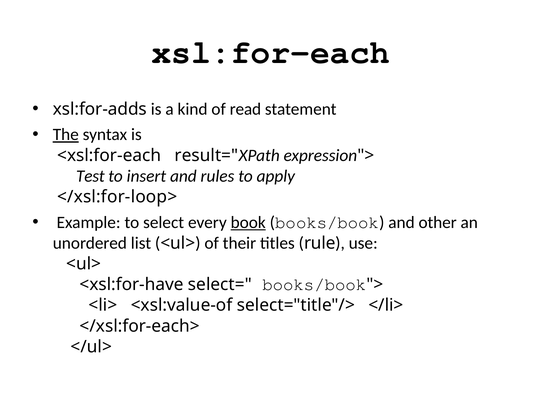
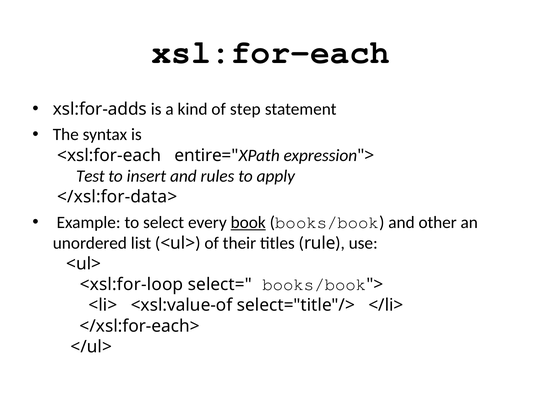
read: read -> step
The underline: present -> none
result=: result= -> entire=
</xsl:for-loop>: </xsl:for-loop> -> </xsl:for-data>
<xsl:for-have: <xsl:for-have -> <xsl:for-loop
